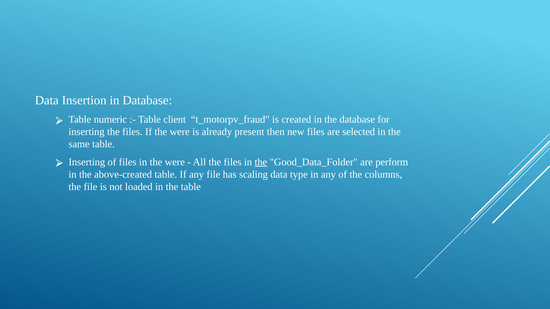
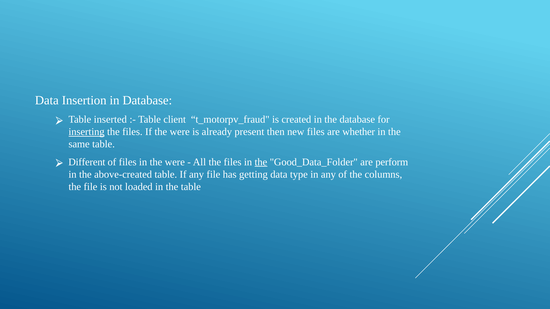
numeric: numeric -> inserted
inserting at (87, 132) underline: none -> present
selected: selected -> whether
Inserting at (87, 162): Inserting -> Different
scaling: scaling -> getting
